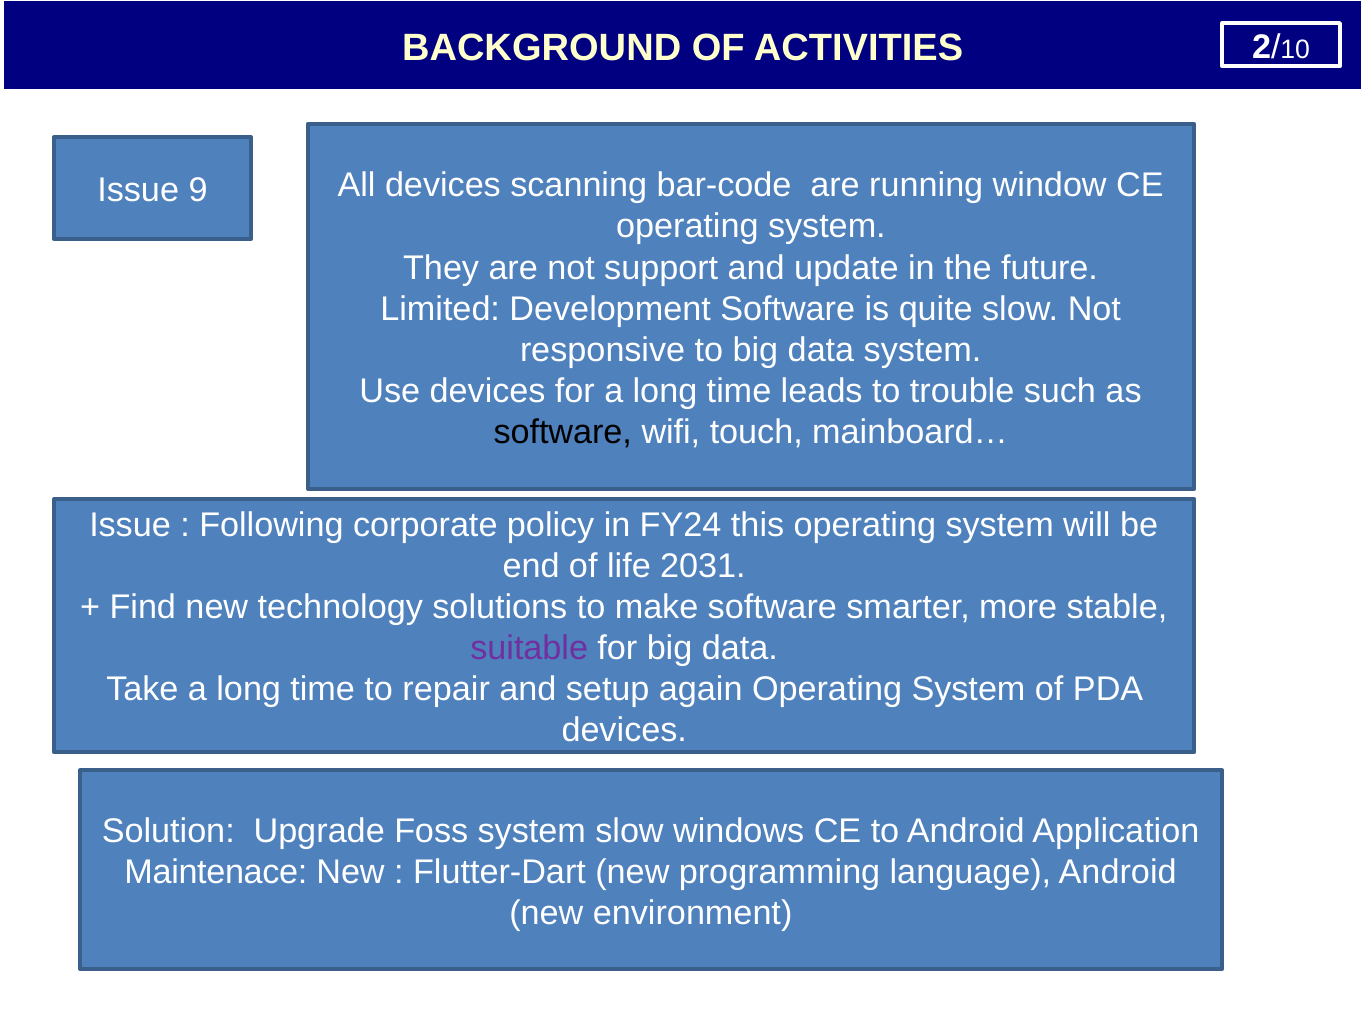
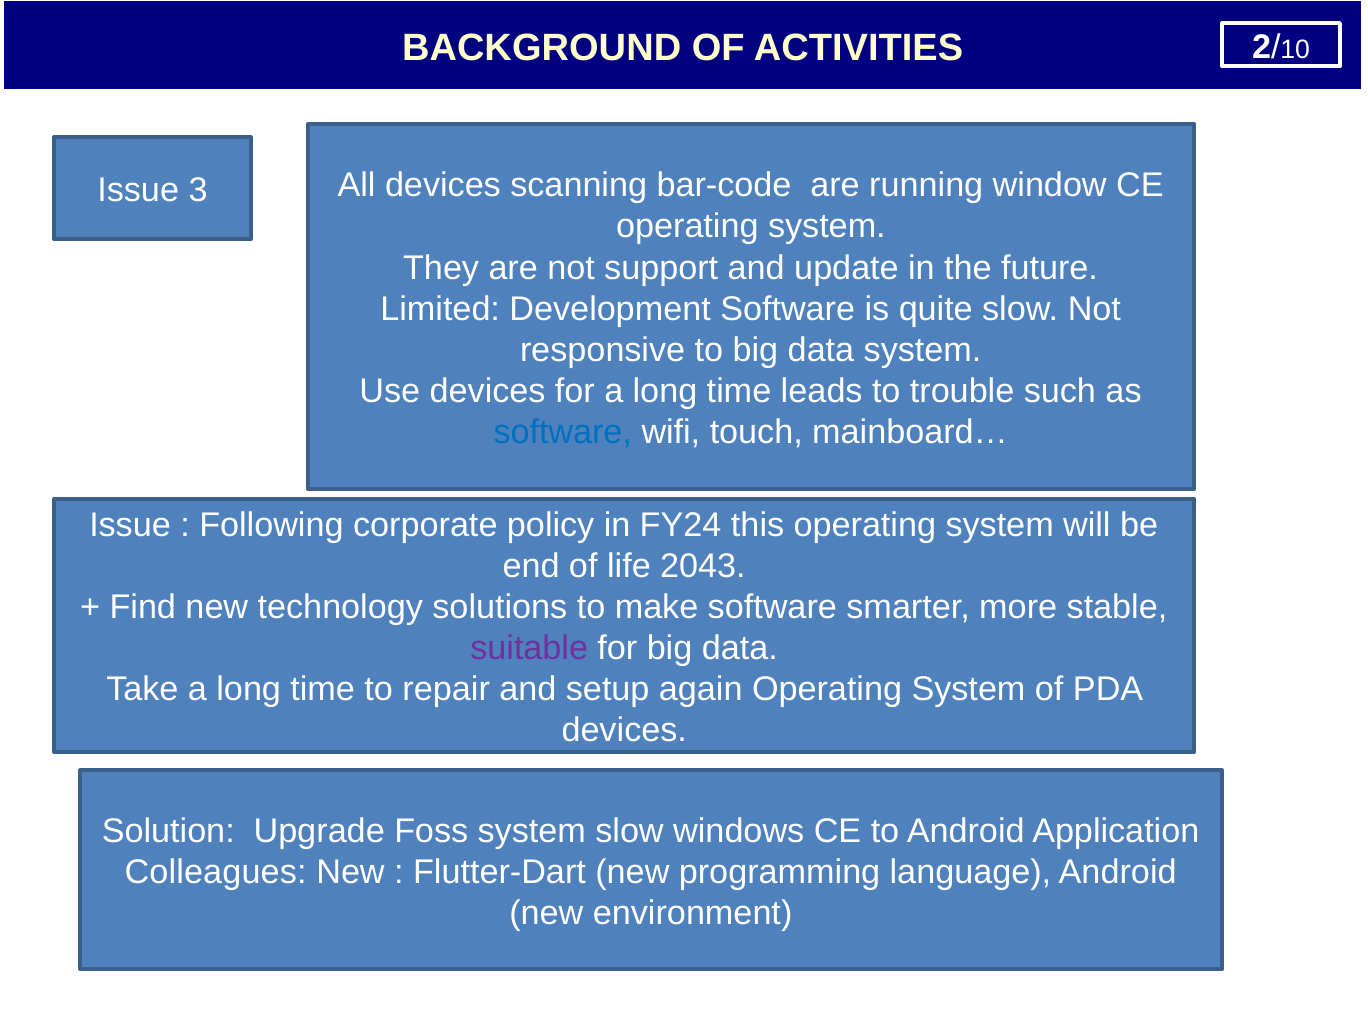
9: 9 -> 3
software at (563, 432) colour: black -> blue
2031: 2031 -> 2043
Maintenace: Maintenace -> Colleagues
